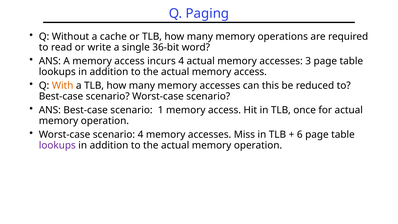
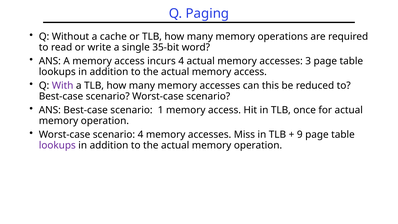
36-bit: 36-bit -> 35-bit
With colour: orange -> purple
6: 6 -> 9
